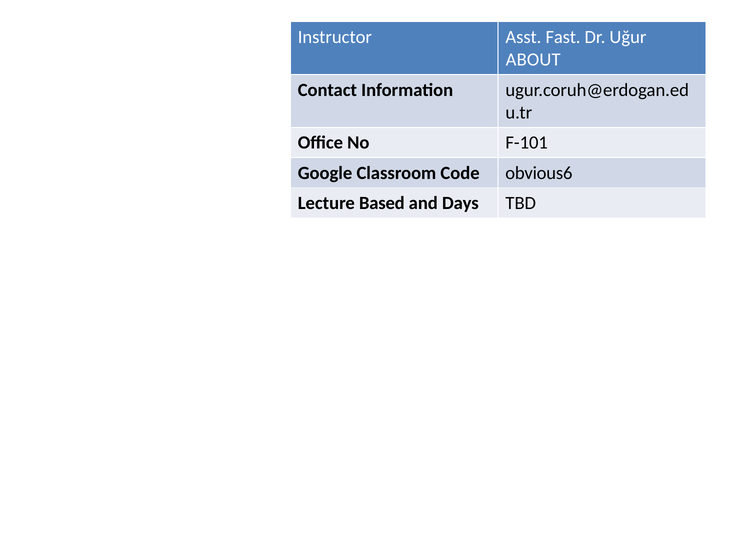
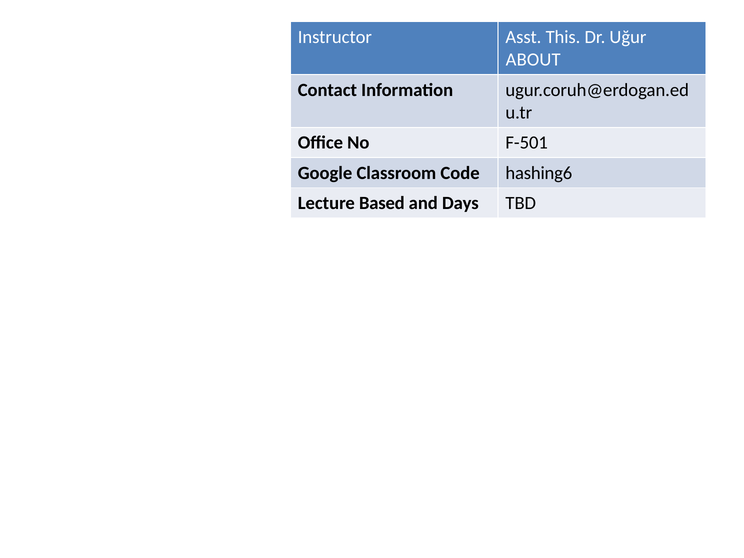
Fast: Fast -> This
F-101: F-101 -> F-501
obvious6: obvious6 -> hashing6
